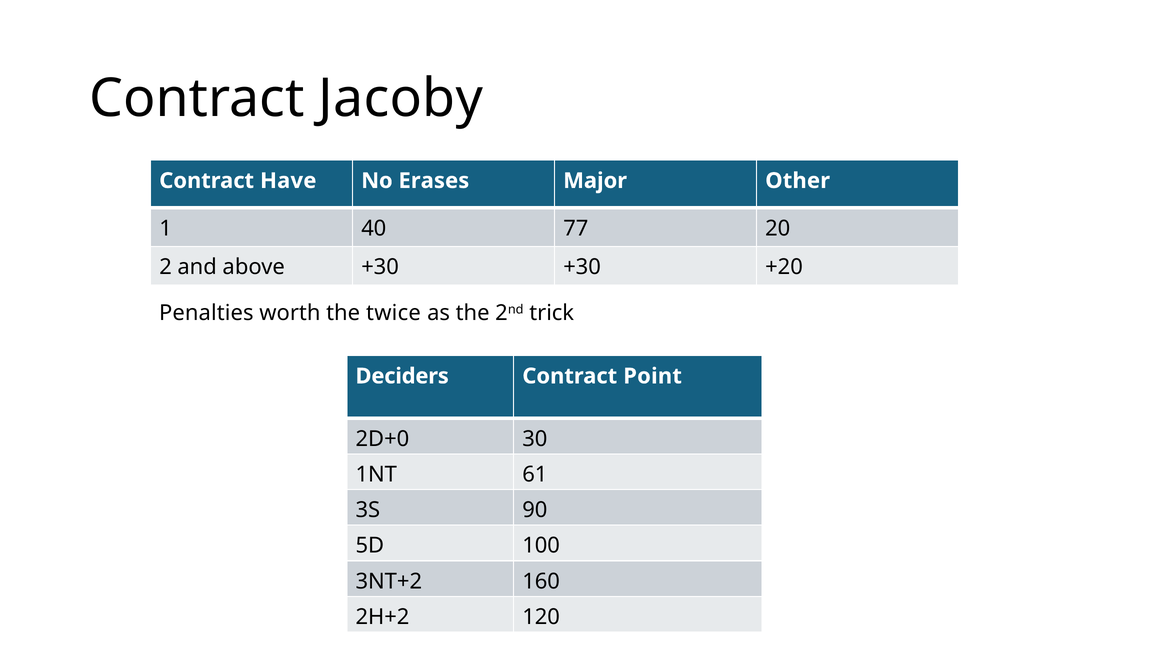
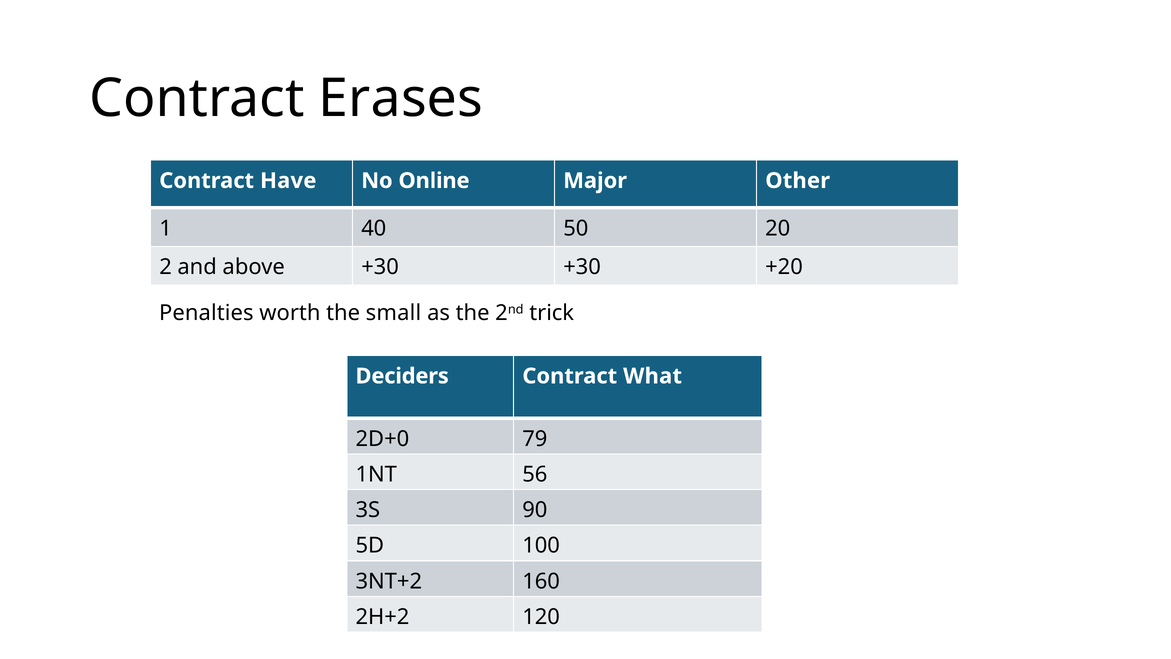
Jacoby: Jacoby -> Erases
Erases: Erases -> Online
77: 77 -> 50
twice: twice -> small
Point: Point -> What
30: 30 -> 79
61: 61 -> 56
